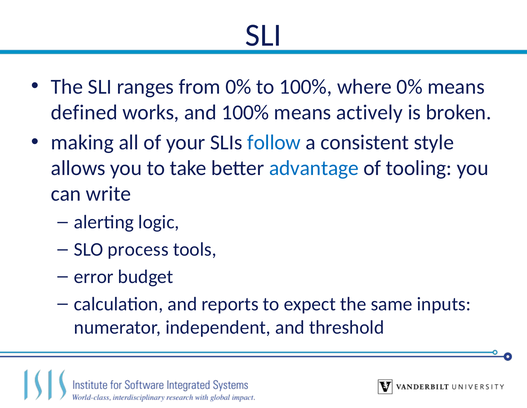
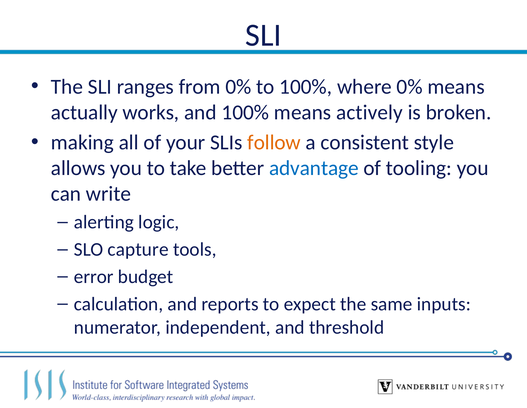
defined: defined -> actually
follow colour: blue -> orange
process: process -> capture
